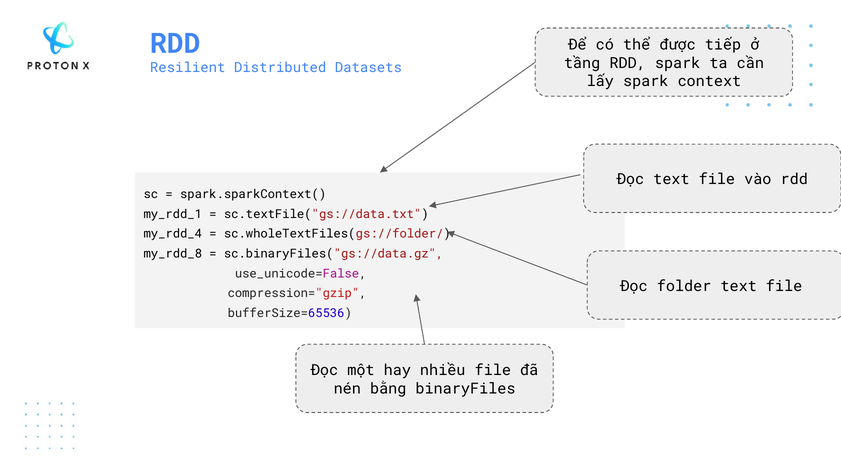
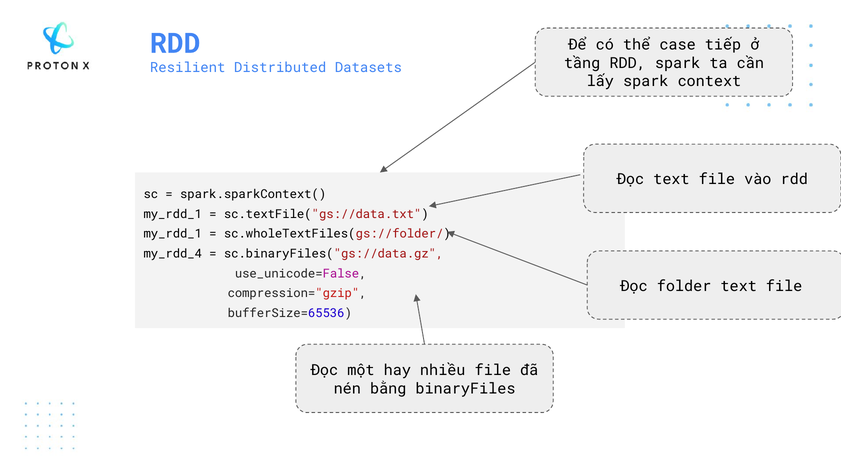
được: được -> case
my_rdd_4 at (173, 234): my_rdd_4 -> my_rdd_1
my_rdd_8: my_rdd_8 -> my_rdd_4
